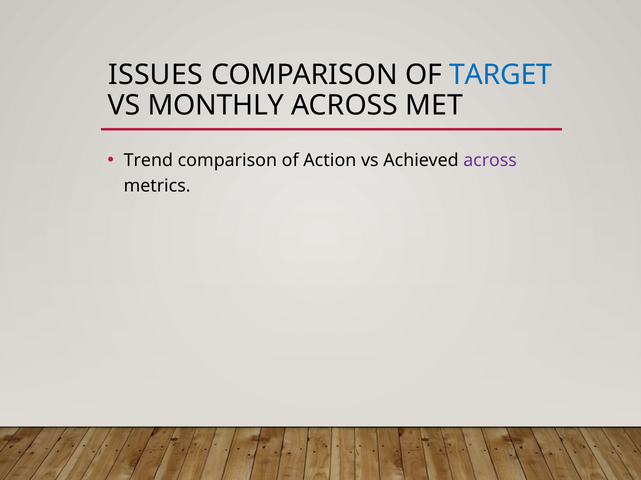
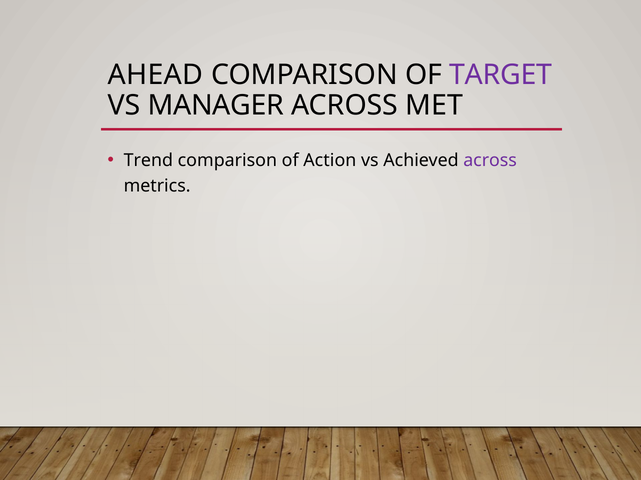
ISSUES: ISSUES -> AHEAD
TARGET colour: blue -> purple
MONTHLY: MONTHLY -> MANAGER
